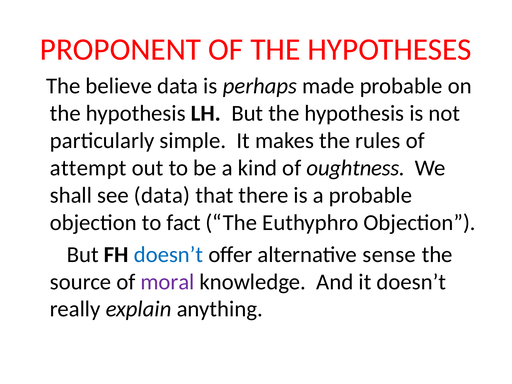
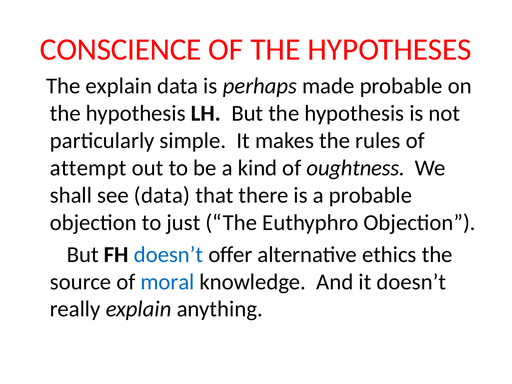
PROPONENT: PROPONENT -> CONSCIENCE
The believe: believe -> explain
fact: fact -> just
sense: sense -> ethics
moral colour: purple -> blue
